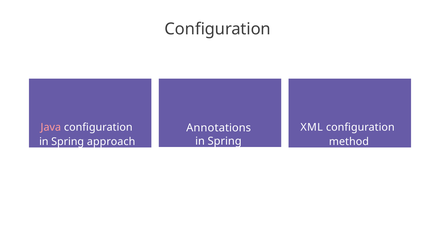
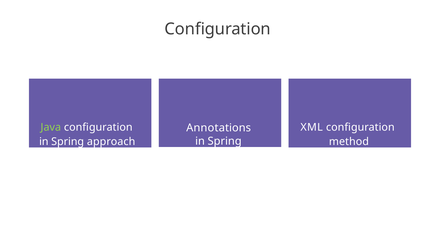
Java colour: pink -> light green
